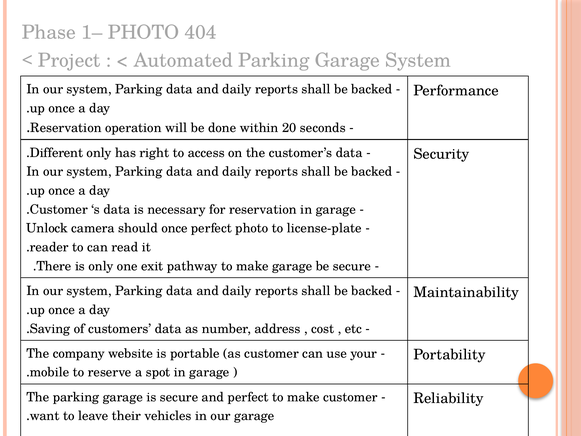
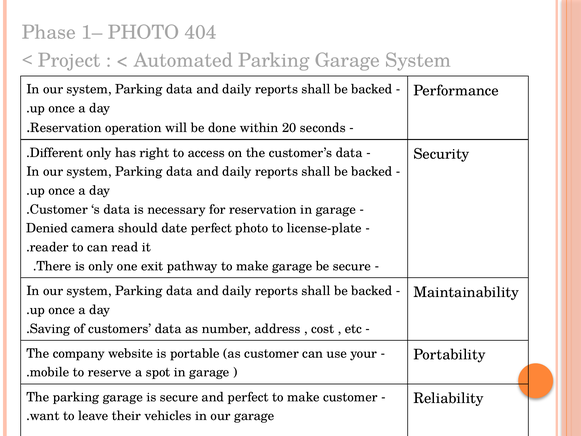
Unlock: Unlock -> Denied
should once: once -> date
